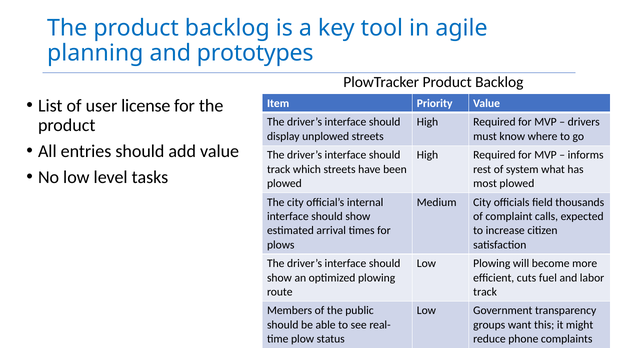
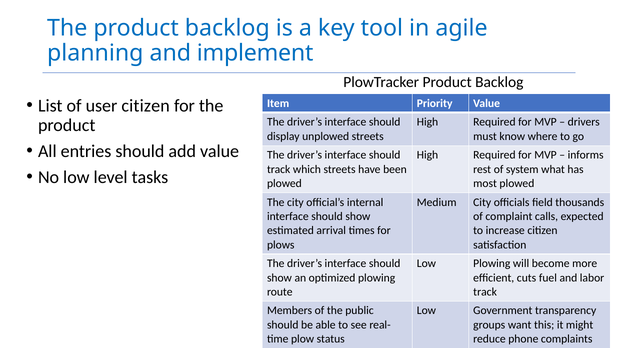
prototypes: prototypes -> implement
user license: license -> citizen
